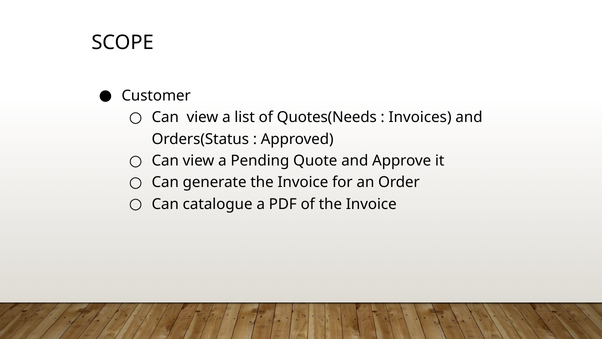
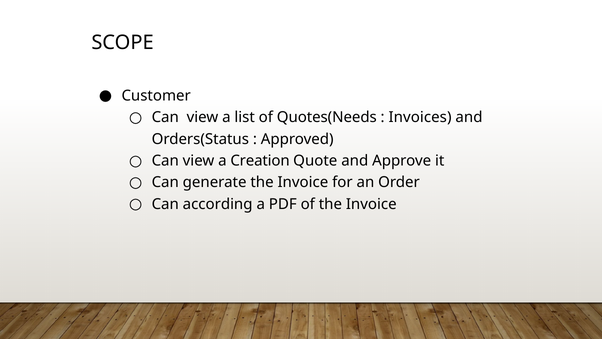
Pending: Pending -> Creation
catalogue: catalogue -> according
